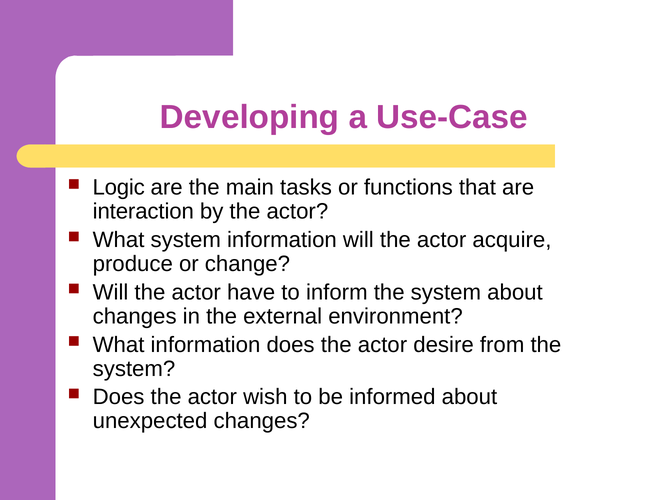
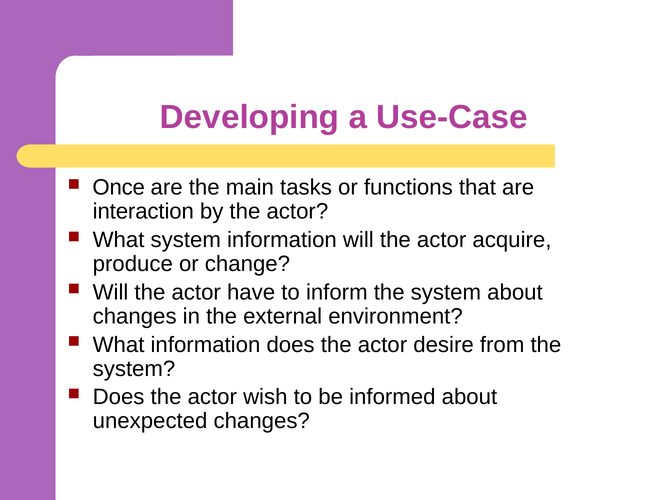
Logic: Logic -> Once
